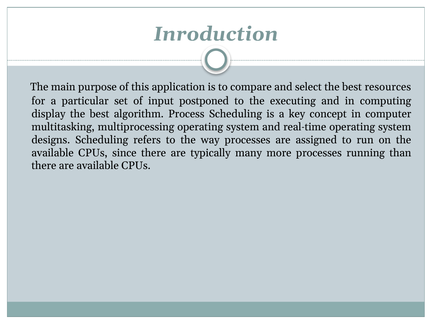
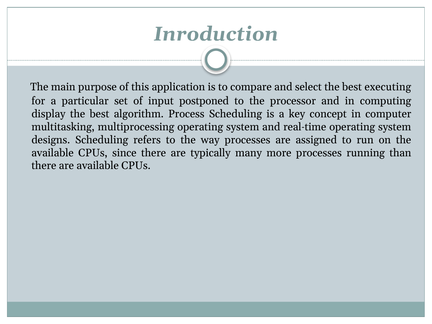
resources: resources -> executing
executing: executing -> processor
